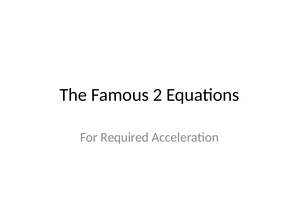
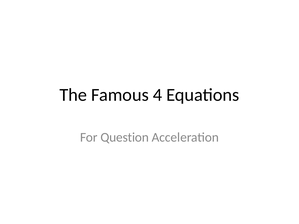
2: 2 -> 4
Required: Required -> Question
